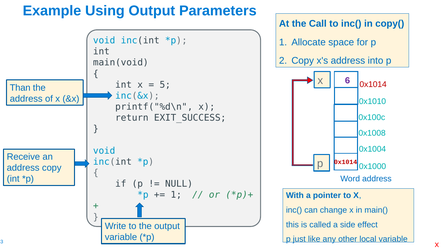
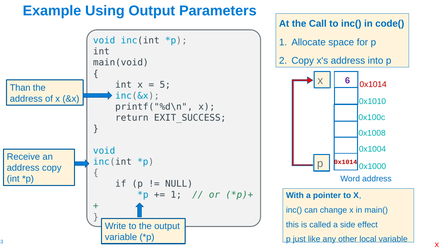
copy(: copy( -> code(
